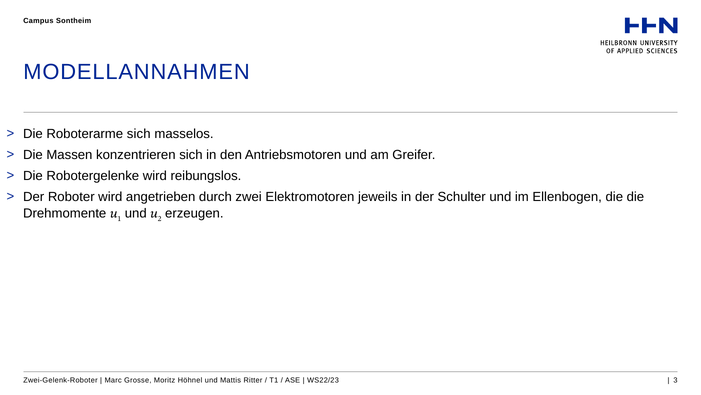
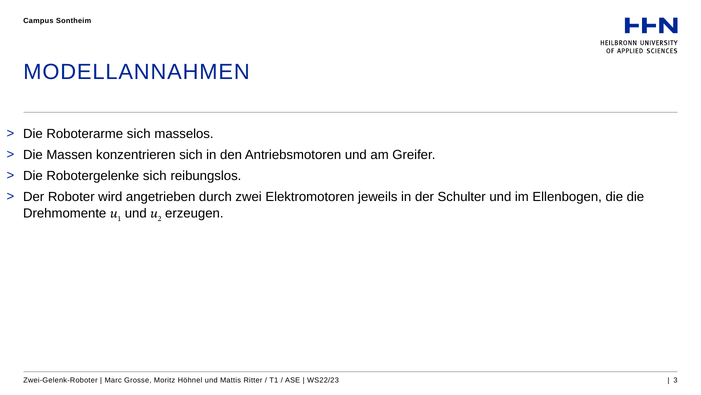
Robotergelenke wird: wird -> sich
